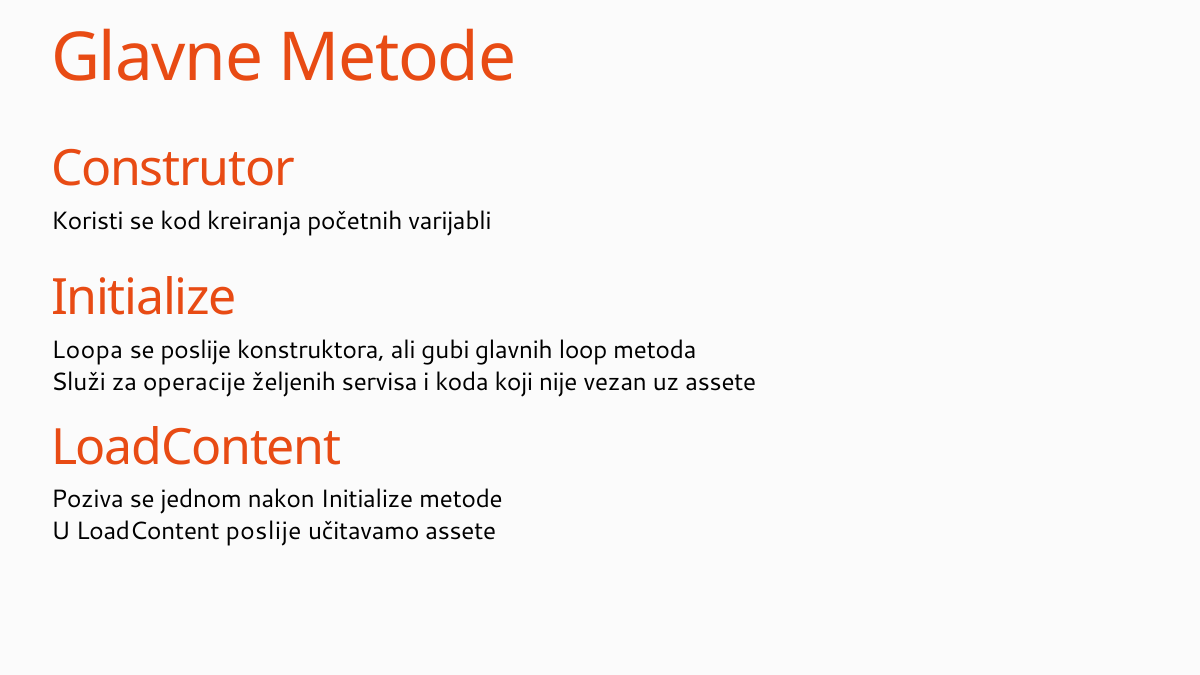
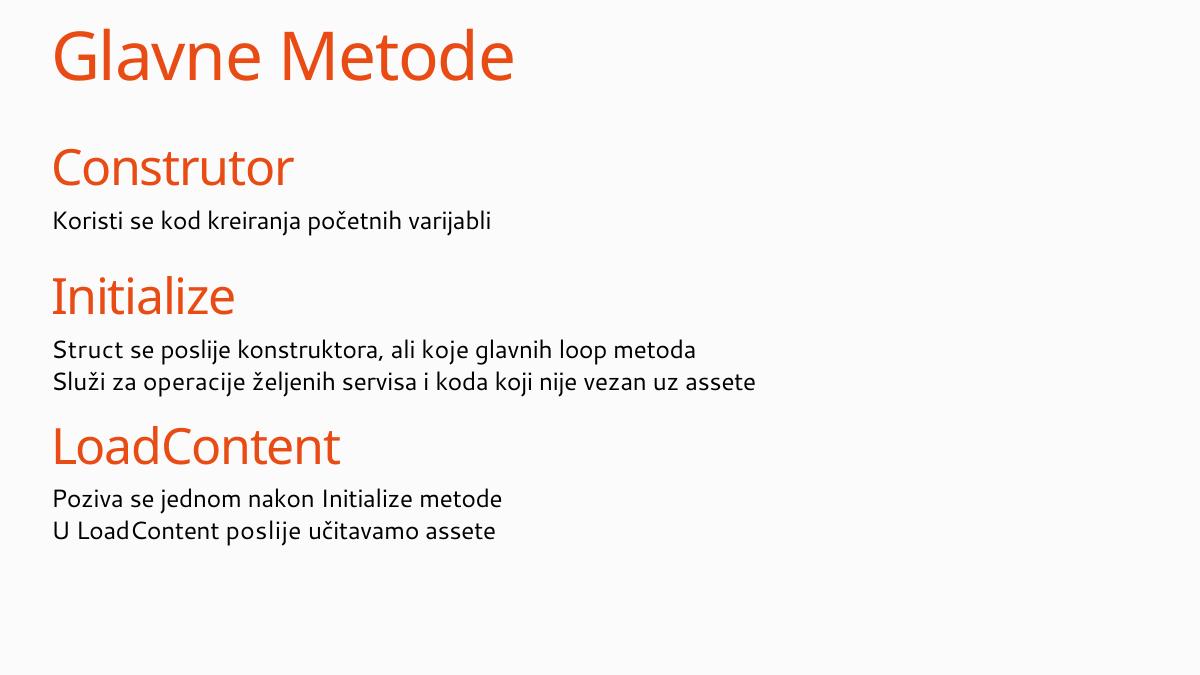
Loopa: Loopa -> Struct
gubi: gubi -> koje
